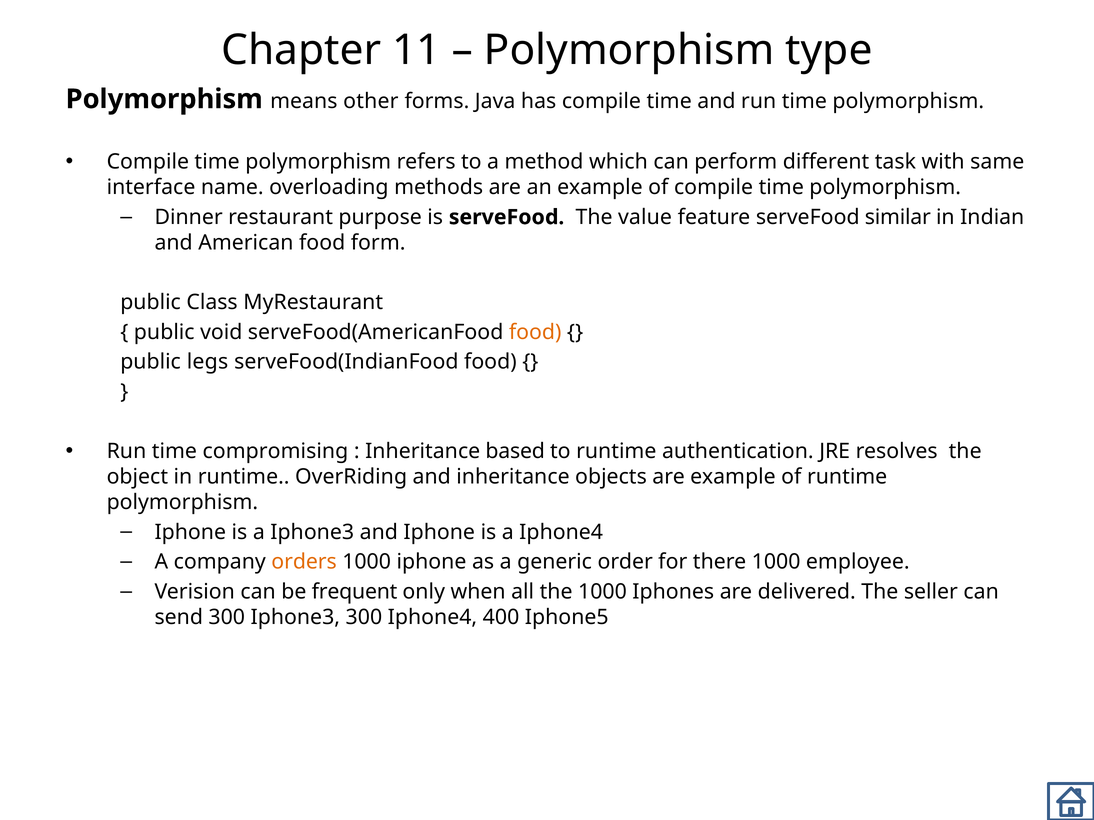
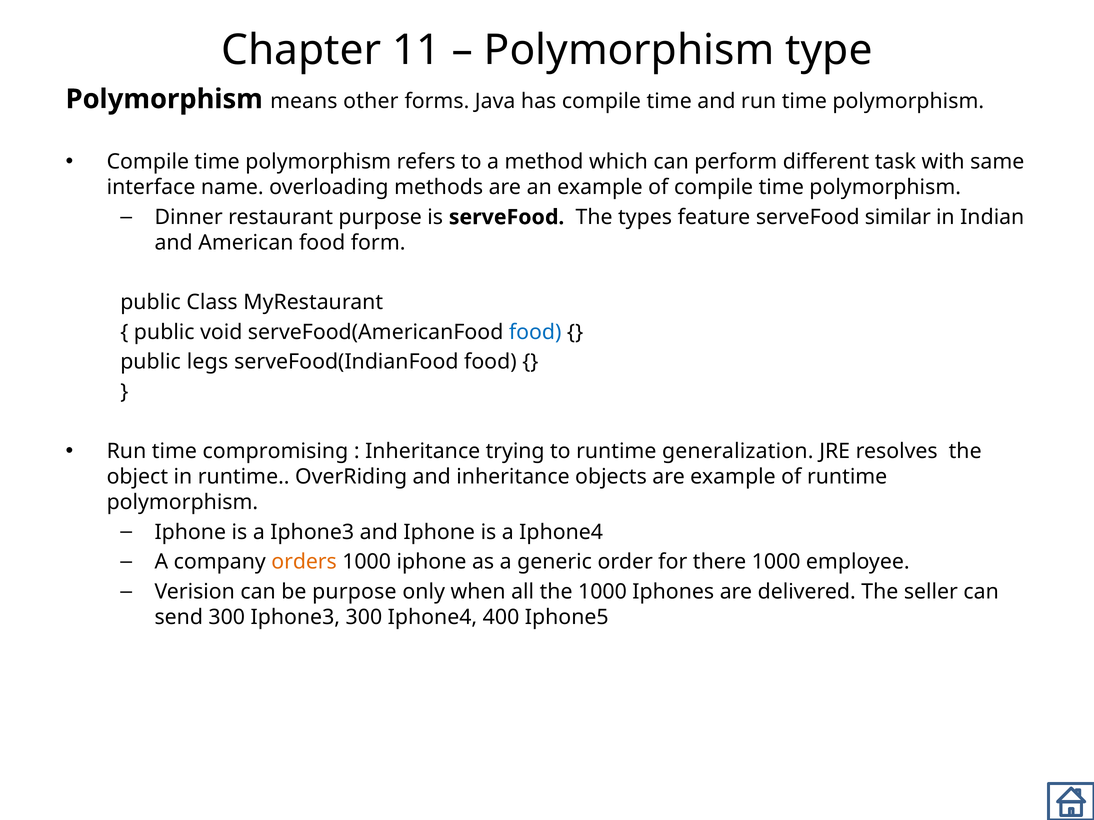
value: value -> types
food at (535, 332) colour: orange -> blue
based: based -> trying
authentication: authentication -> generalization
be frequent: frequent -> purpose
